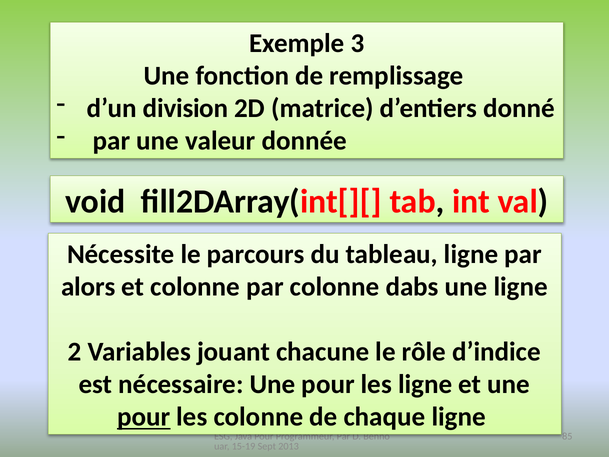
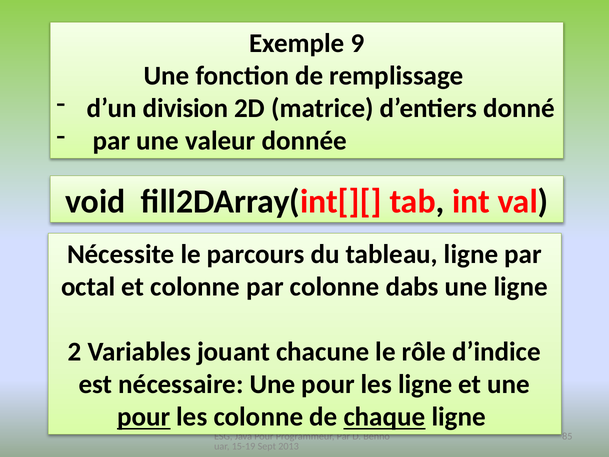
3: 3 -> 9
alors: alors -> octal
chaque underline: none -> present
